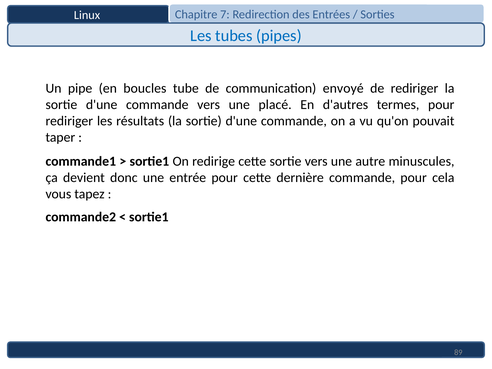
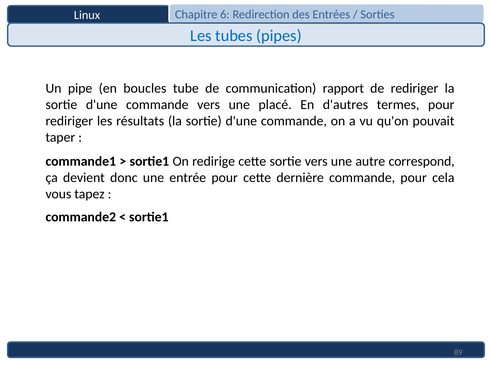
7: 7 -> 6
envoyé: envoyé -> rapport
minuscules: minuscules -> correspond
